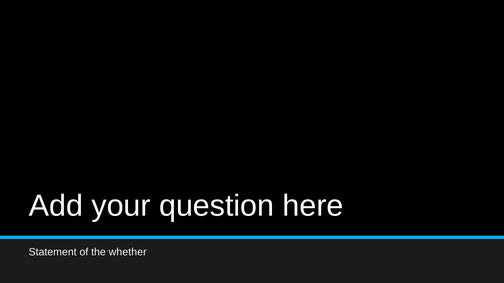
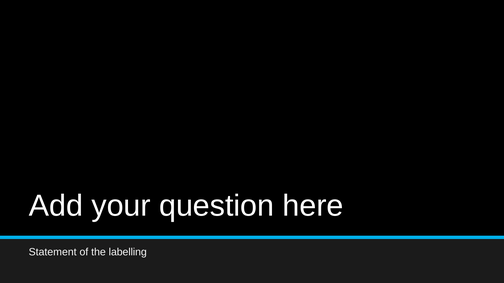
whether: whether -> labelling
